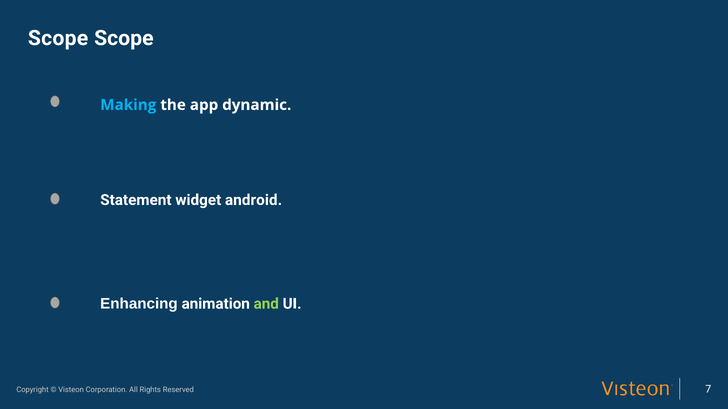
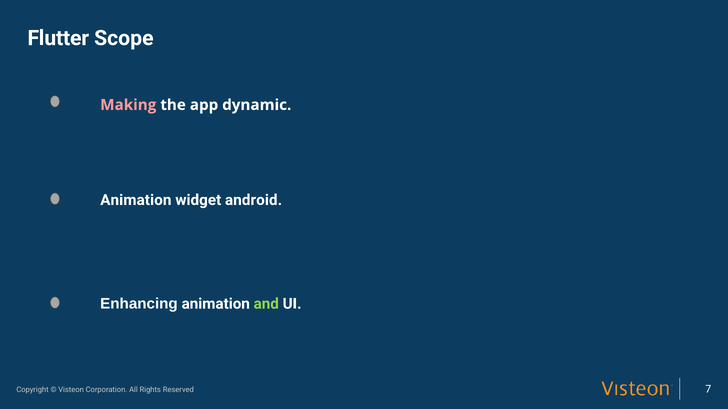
Scope at (58, 38): Scope -> Flutter
Making colour: light blue -> pink
Statement at (136, 200): Statement -> Animation
